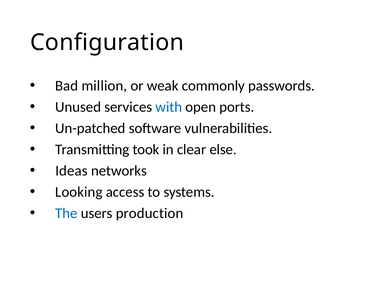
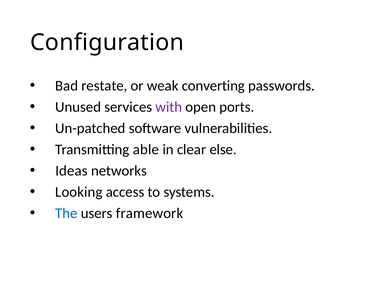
million: million -> restate
commonly: commonly -> converting
with colour: blue -> purple
took: took -> able
production: production -> framework
